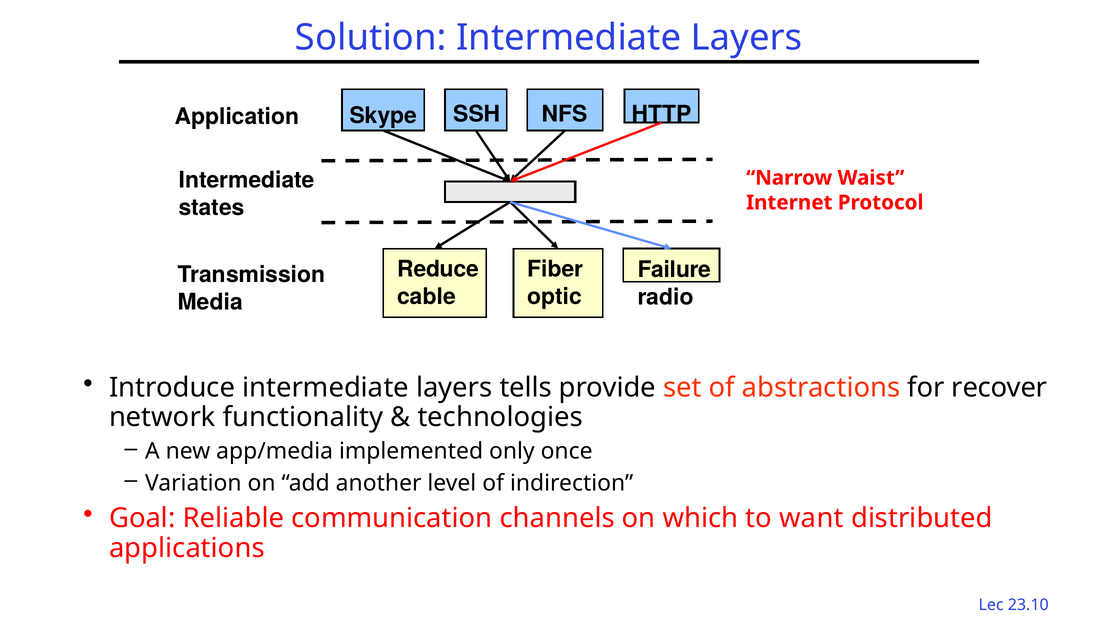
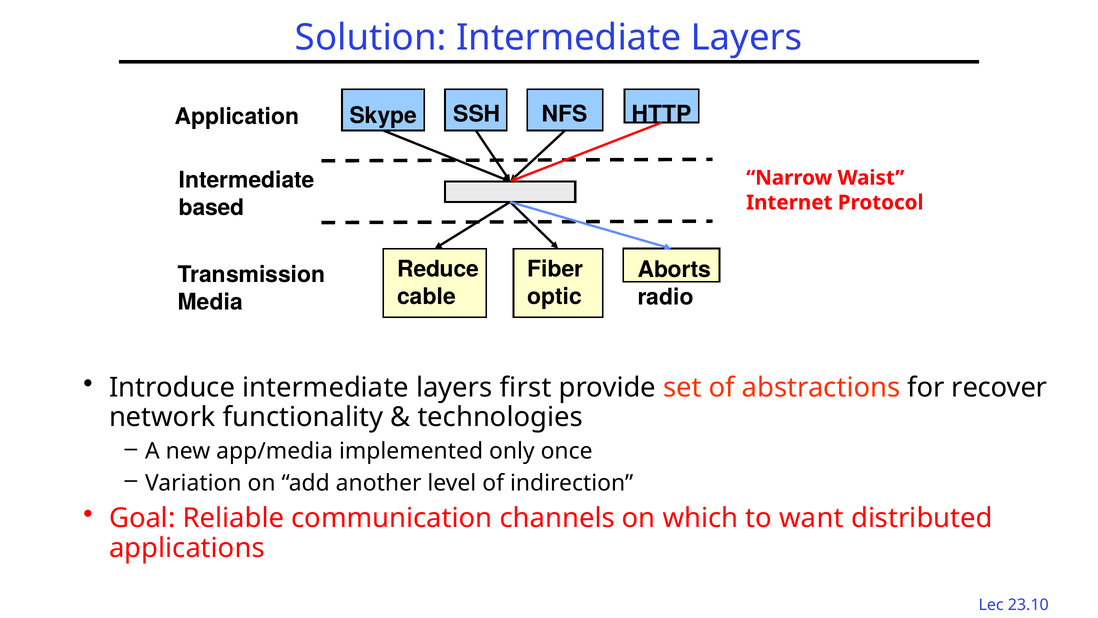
states: states -> based
Failure: Failure -> Aborts
tells: tells -> first
